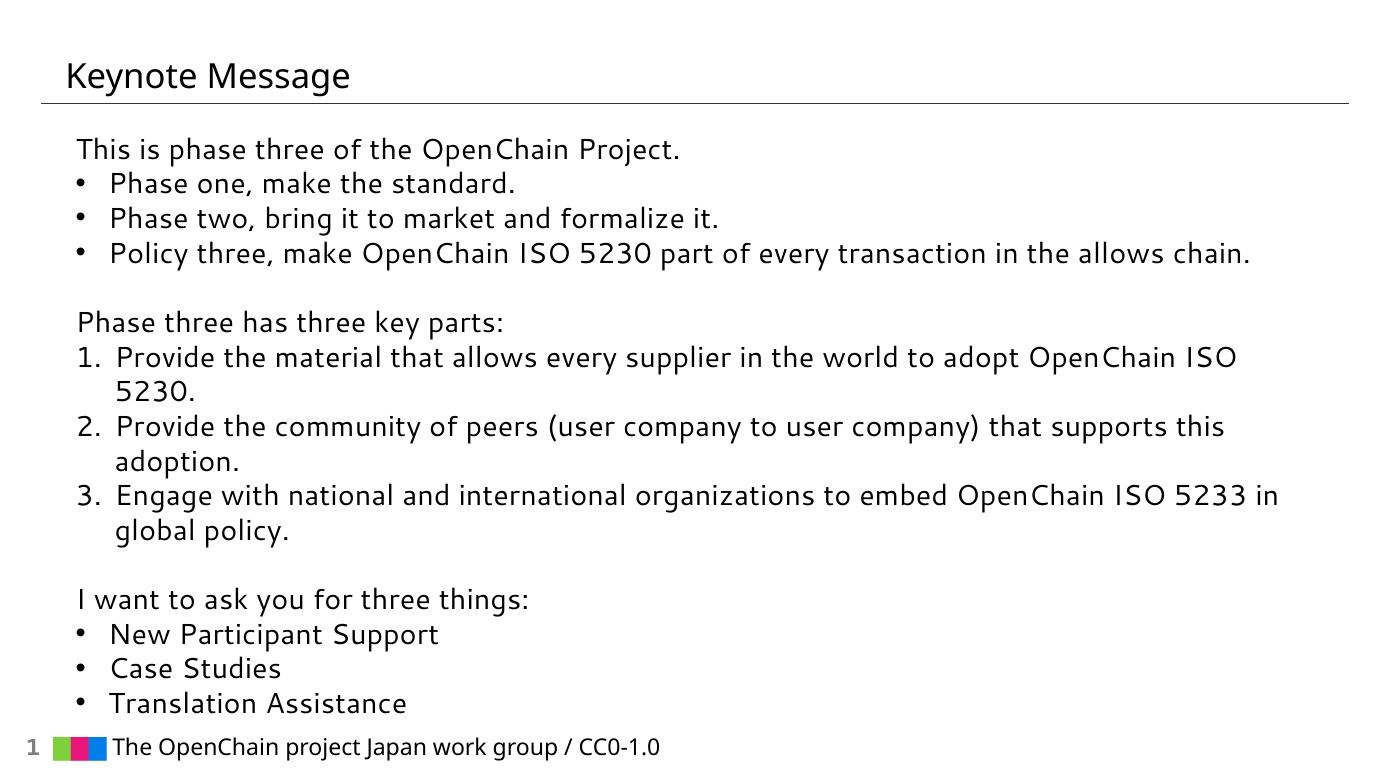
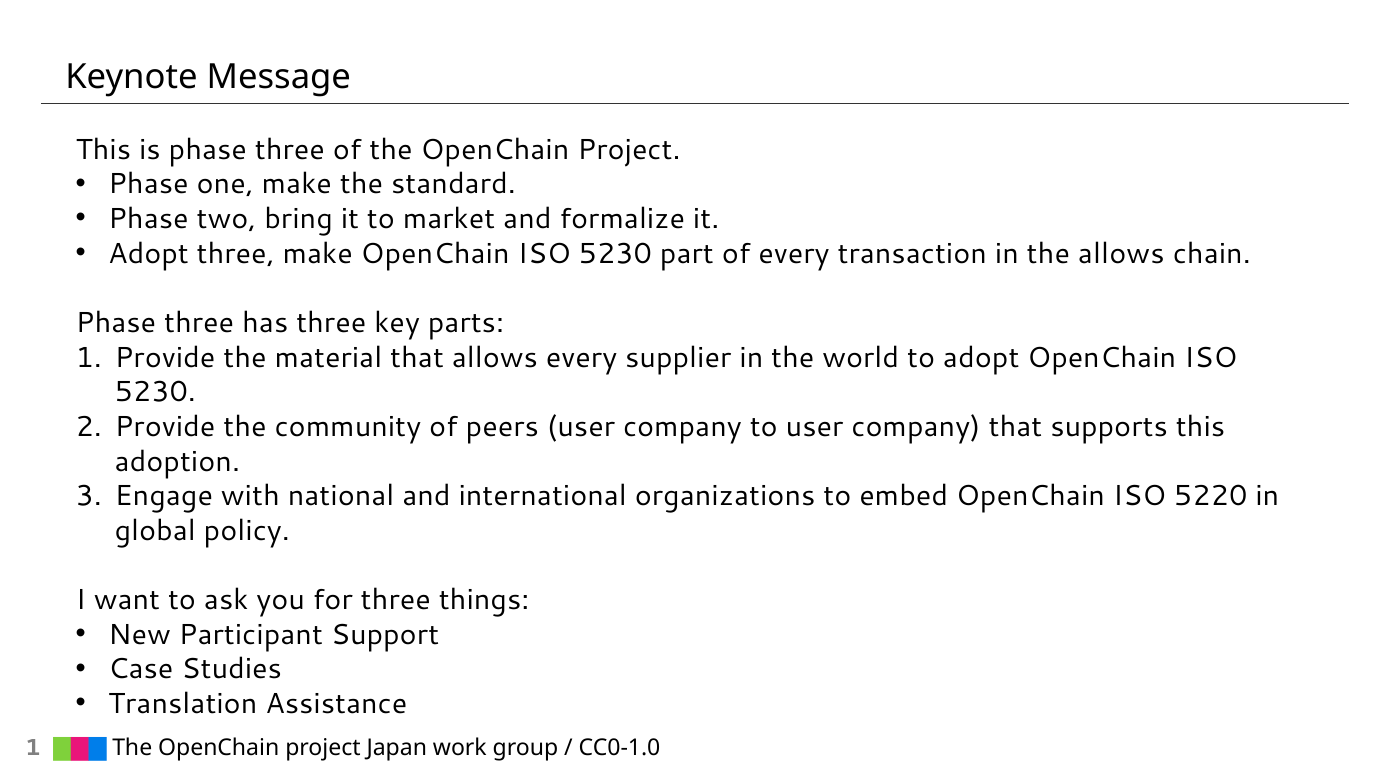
Policy at (148, 254): Policy -> Adopt
5233: 5233 -> 5220
